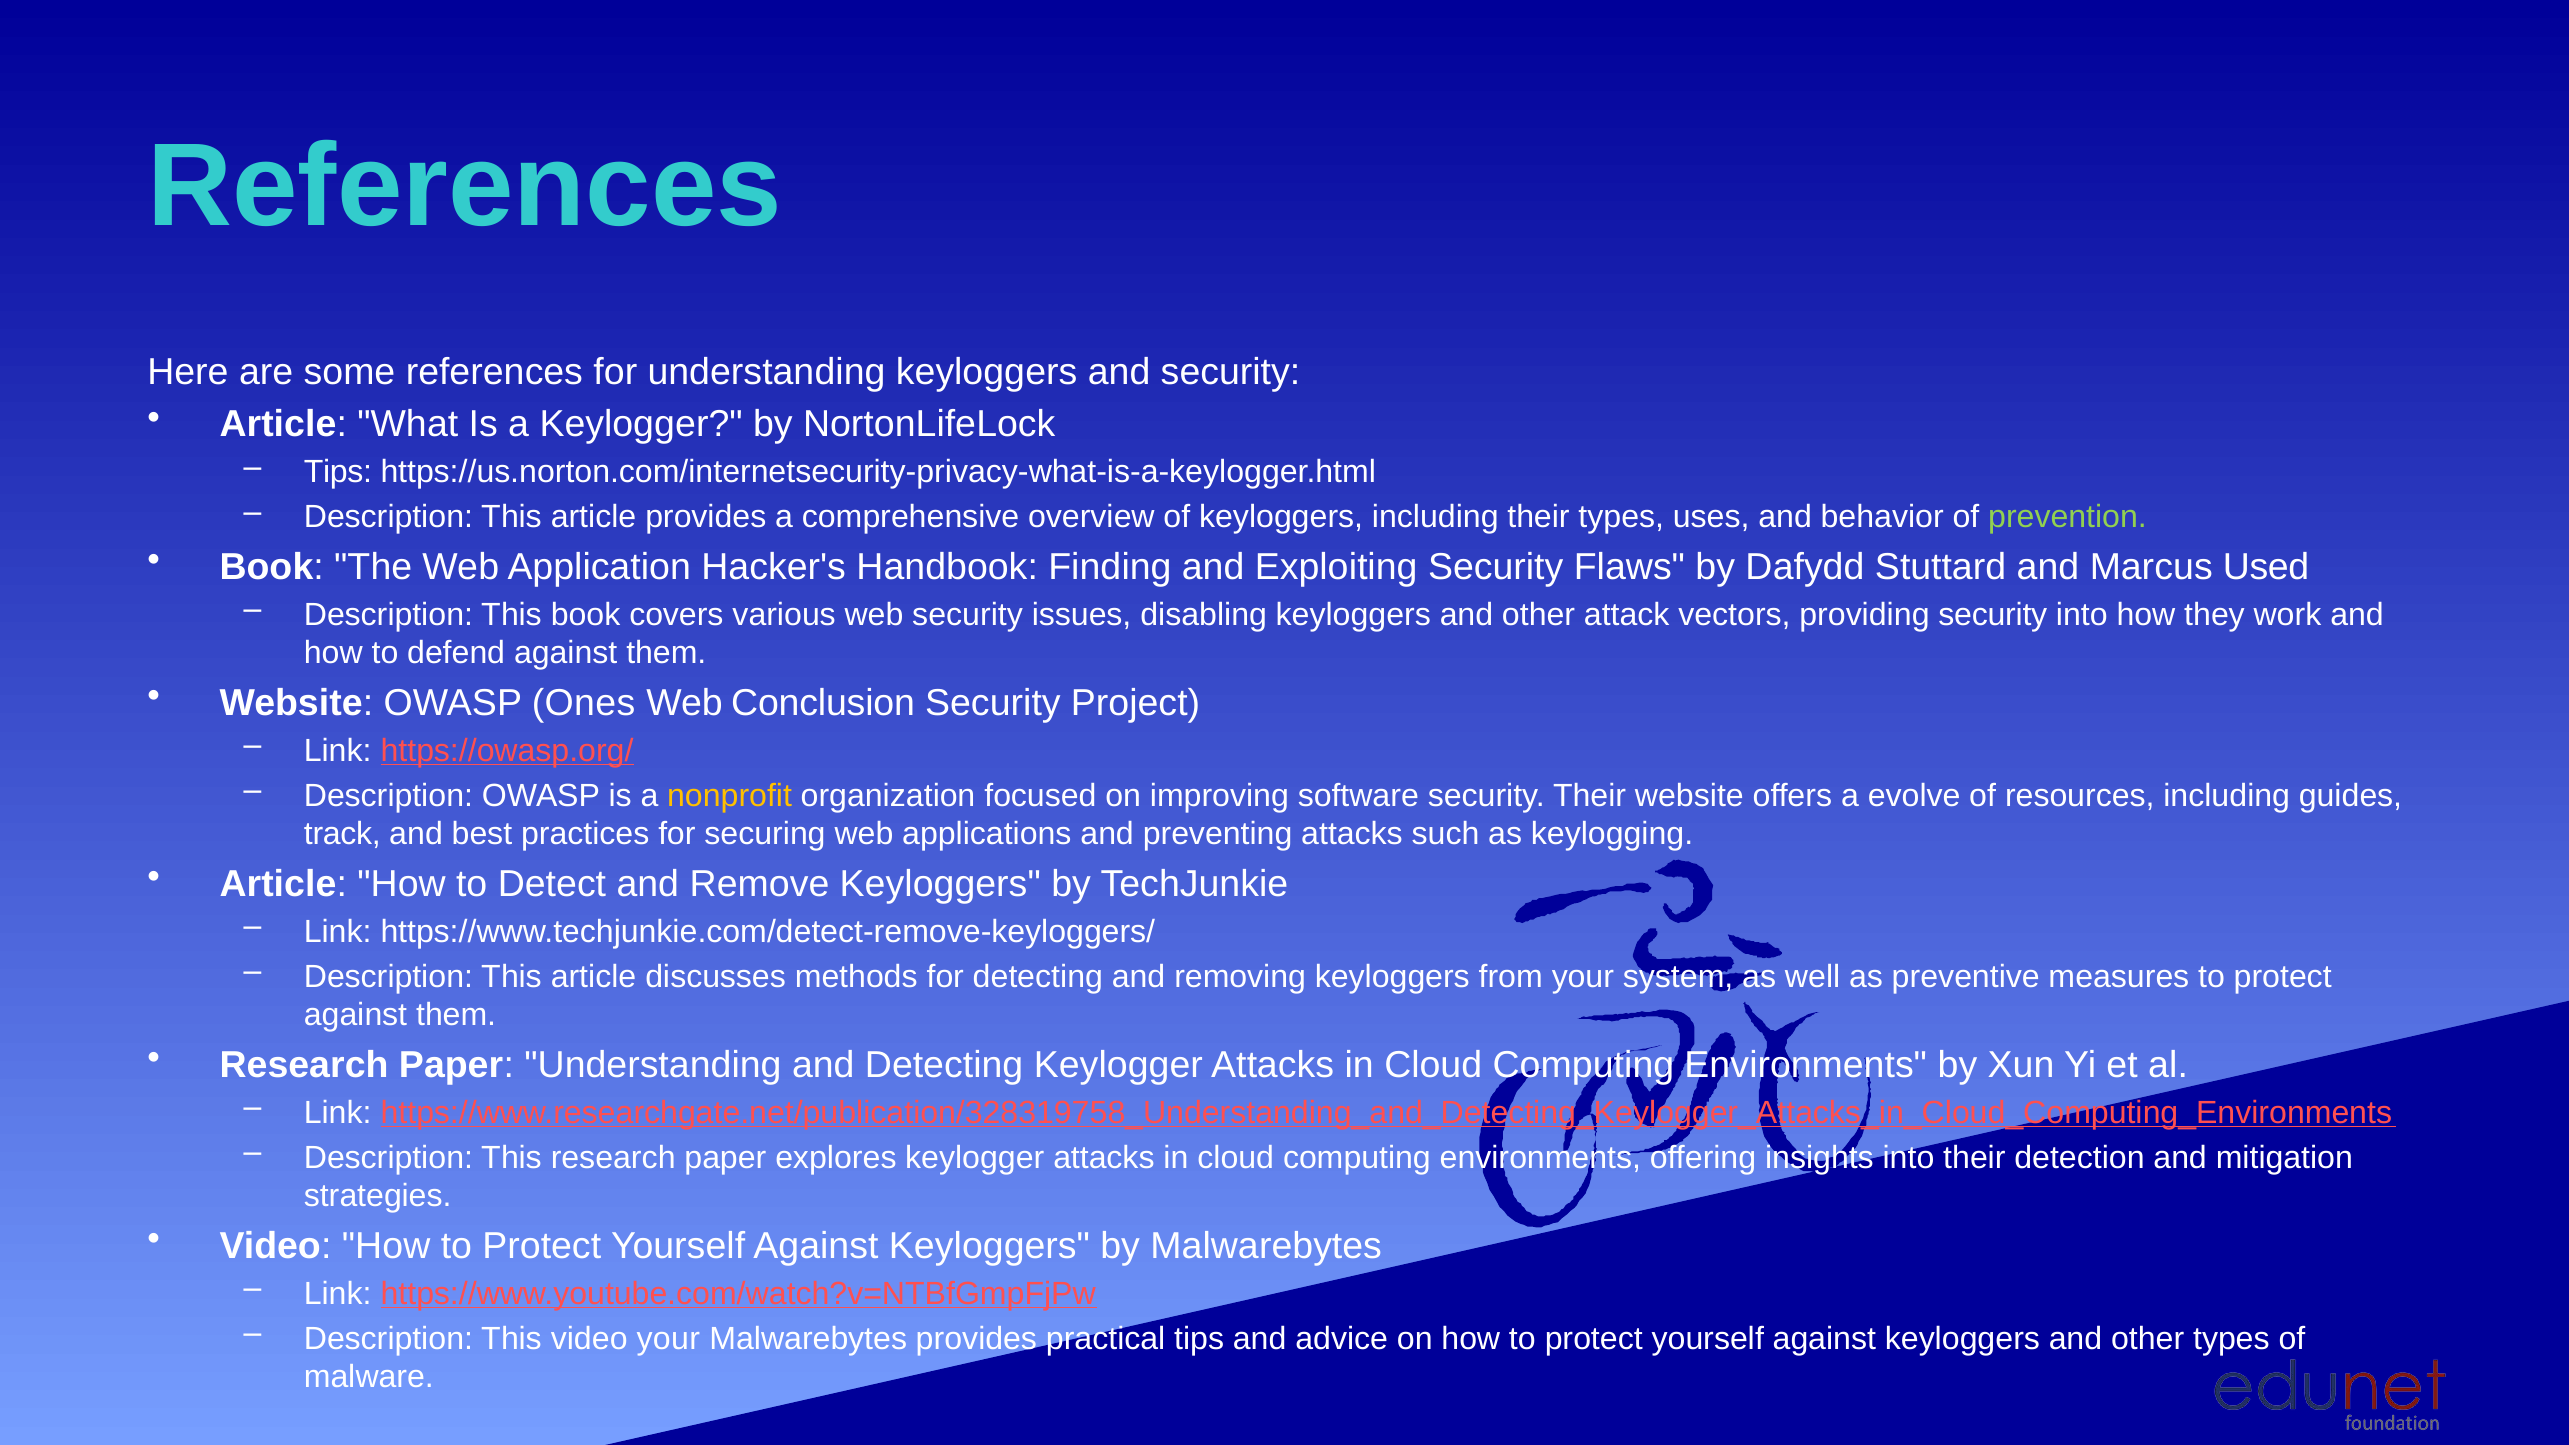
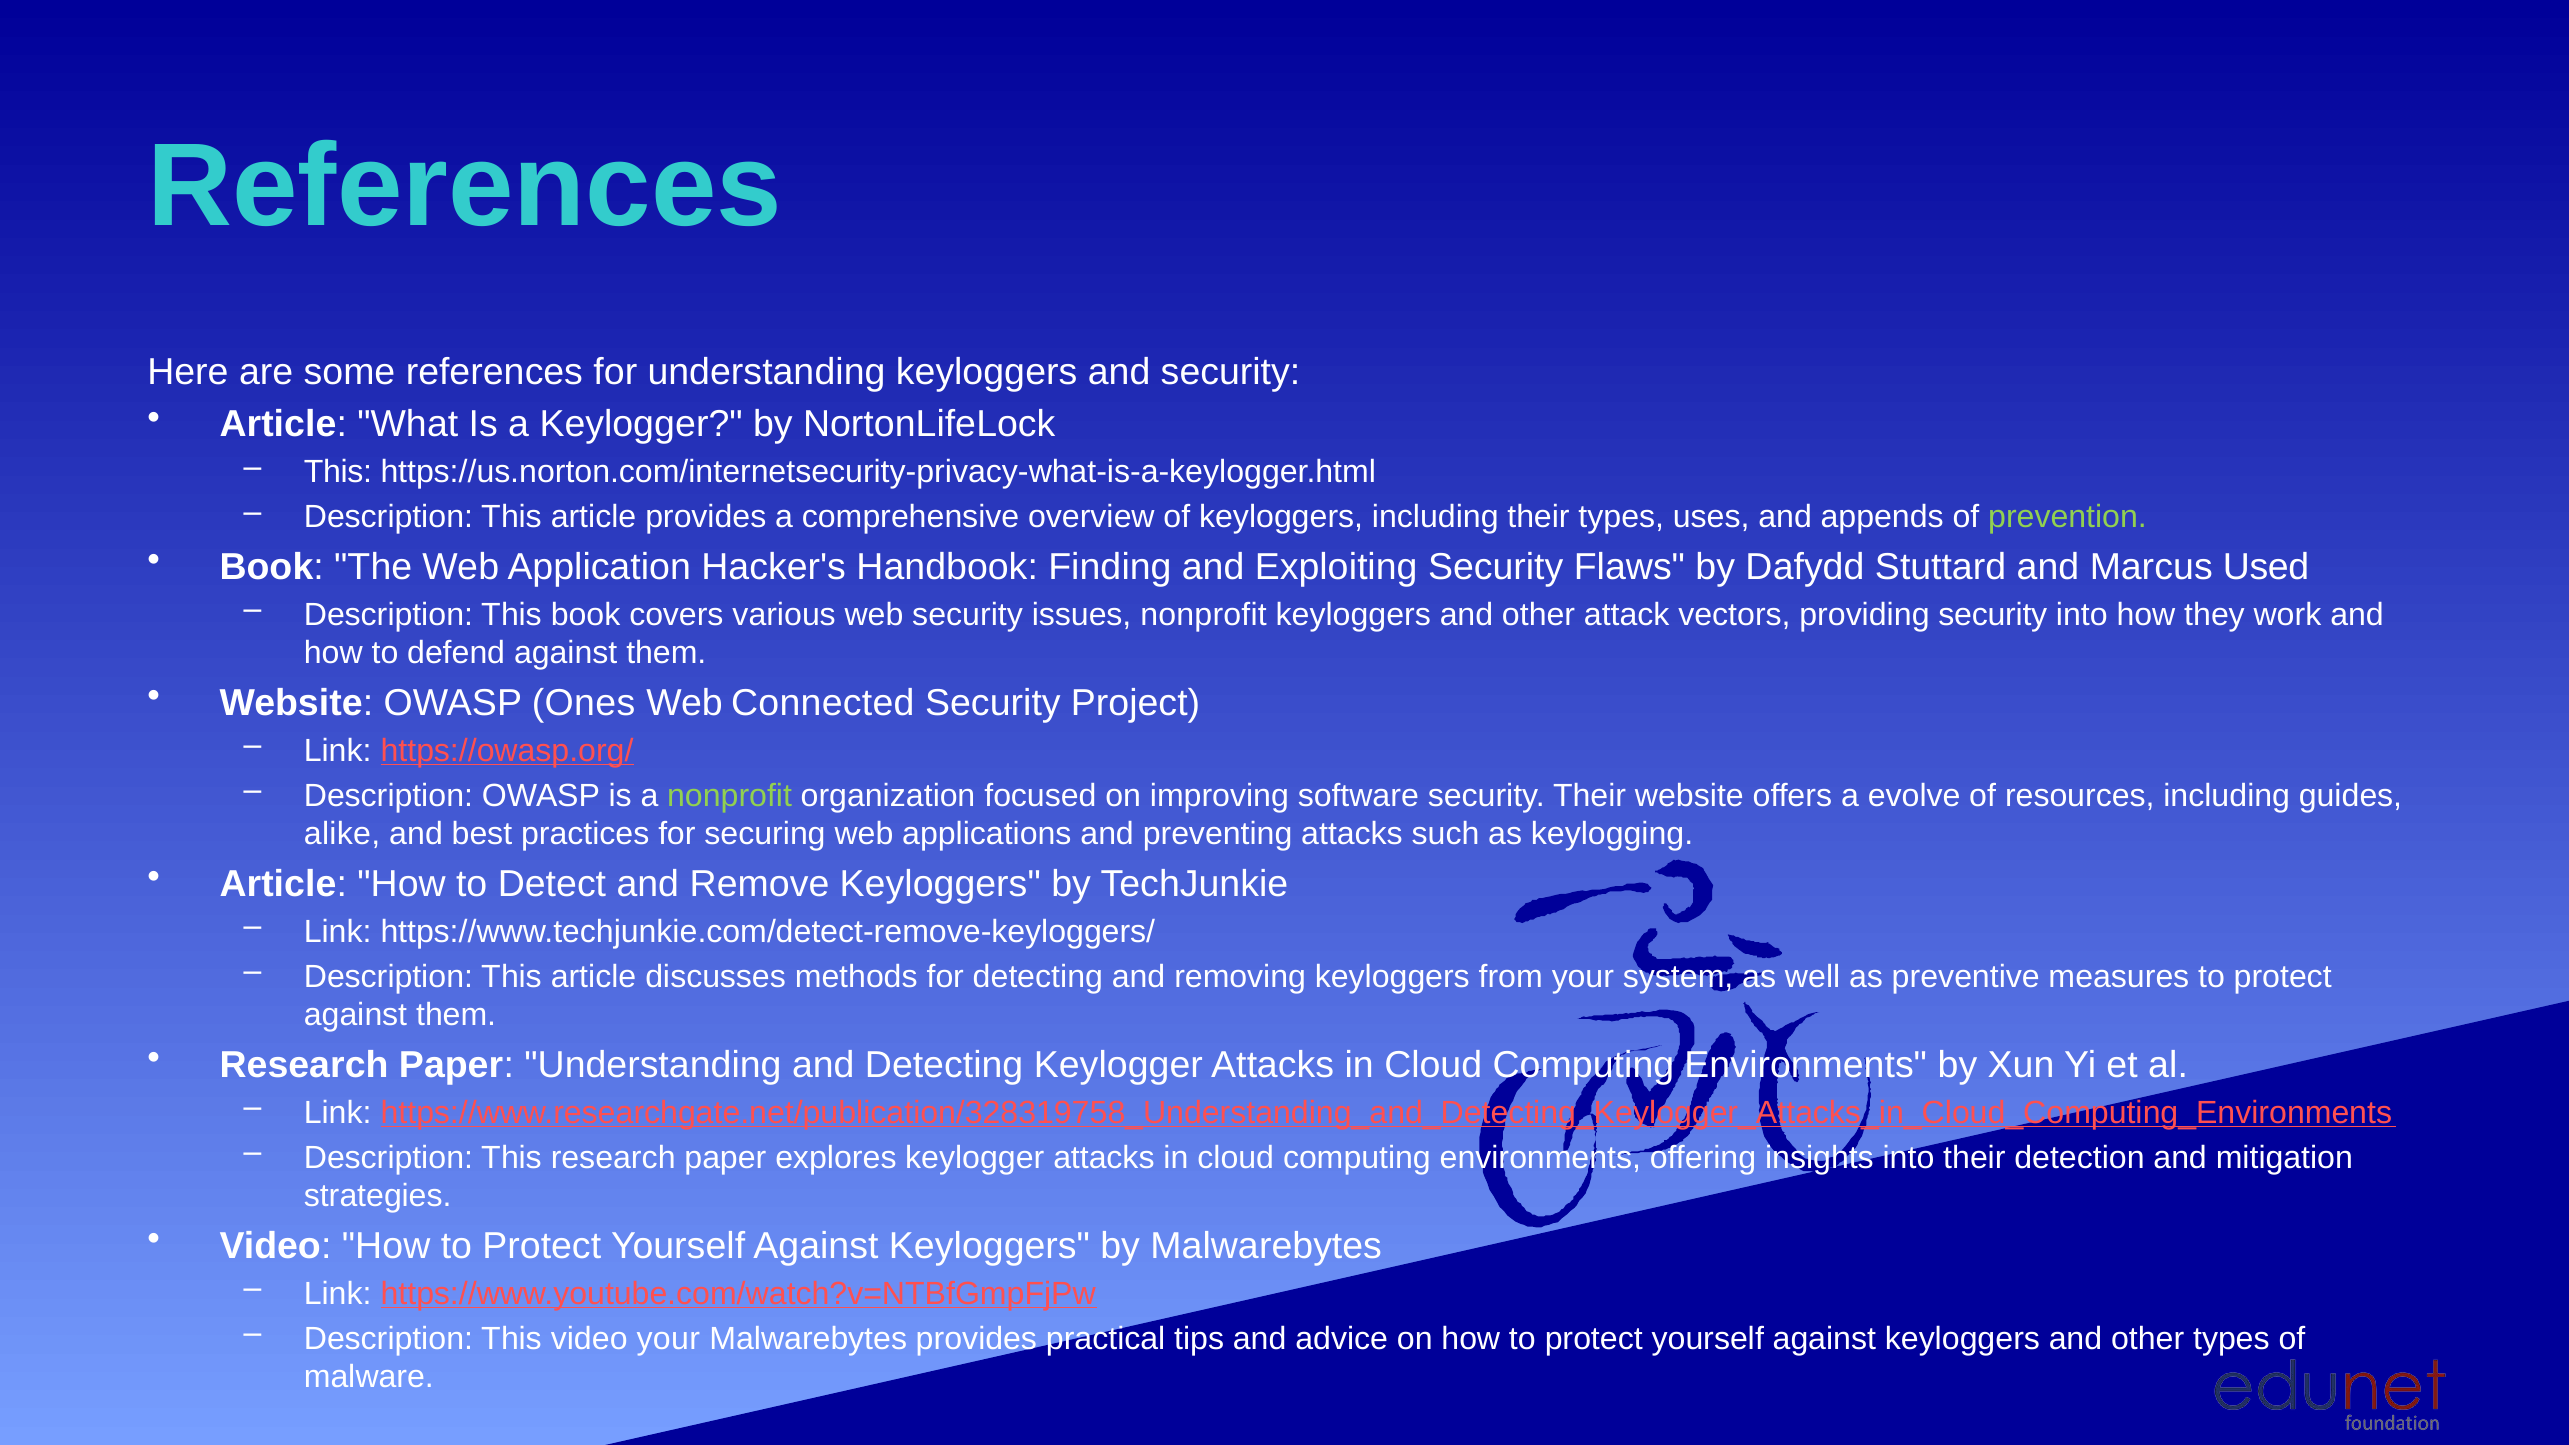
Tips at (338, 472): Tips -> This
behavior: behavior -> appends
issues disabling: disabling -> nonprofit
Conclusion: Conclusion -> Connected
nonprofit at (730, 796) colour: yellow -> light green
track: track -> alike
